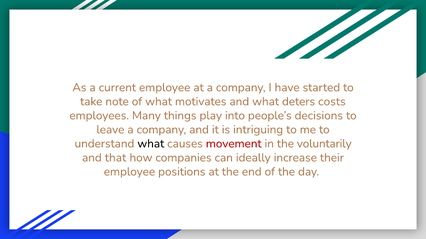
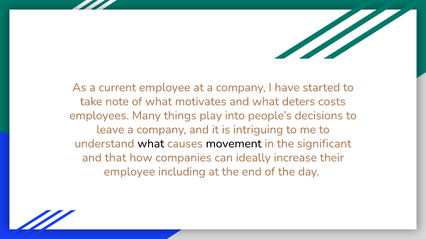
movement colour: red -> black
voluntarily: voluntarily -> significant
positions: positions -> including
